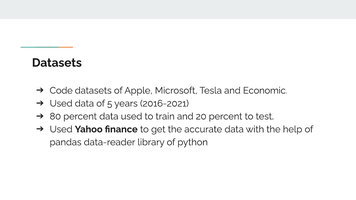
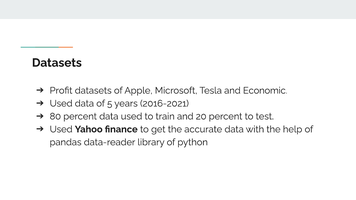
Code: Code -> Proﬁt
